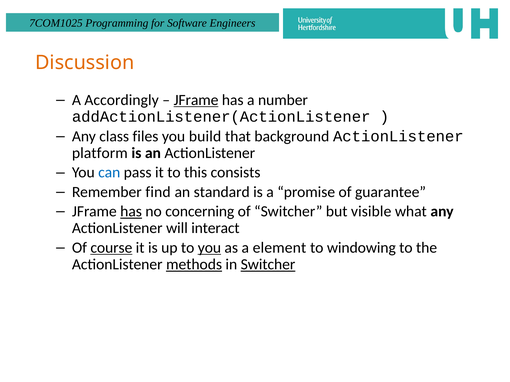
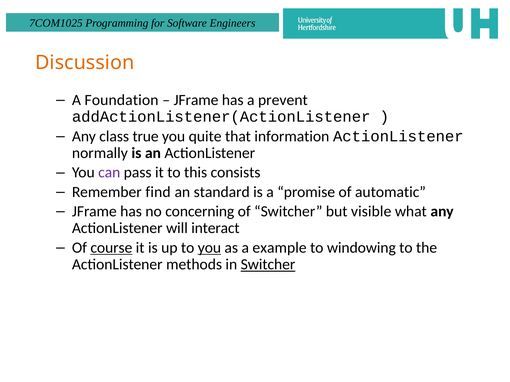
Accordingly: Accordingly -> Foundation
JFrame at (196, 100) underline: present -> none
number: number -> prevent
files: files -> true
build: build -> quite
background: background -> information
platform: platform -> normally
can colour: blue -> purple
guarantee: guarantee -> automatic
has at (131, 212) underline: present -> none
element: element -> example
methods underline: present -> none
